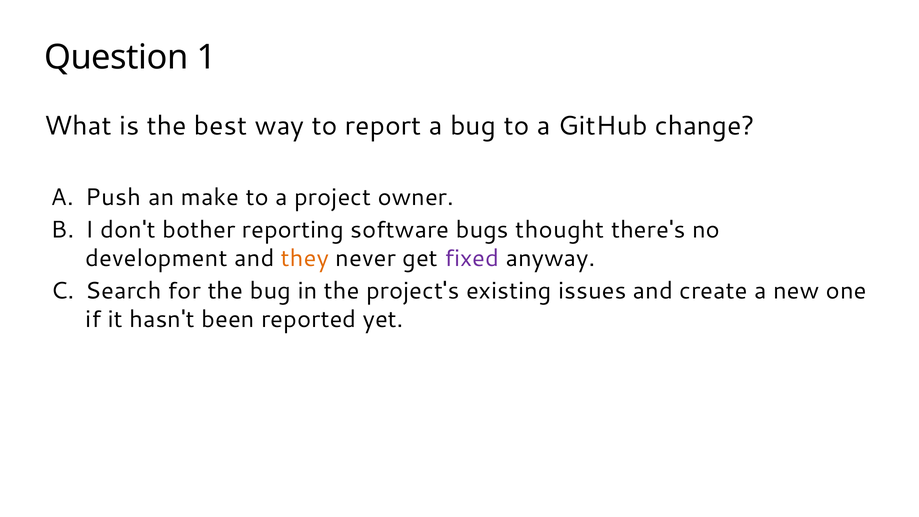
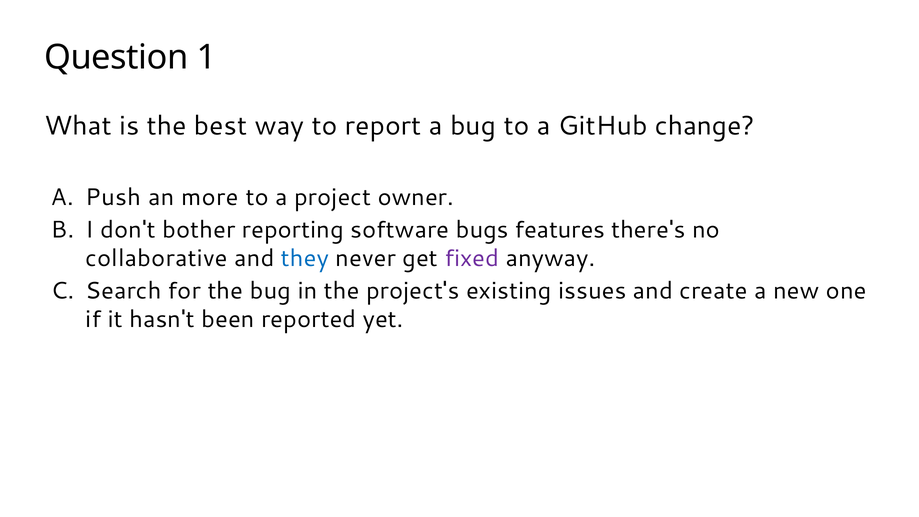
make: make -> more
thought: thought -> features
development: development -> collaborative
they colour: orange -> blue
